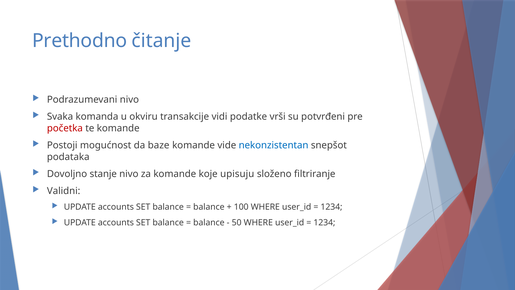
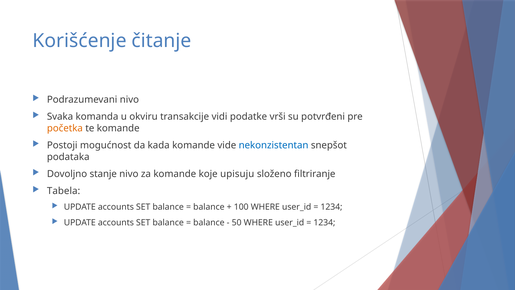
Prethodno: Prethodno -> Korišćenje
početka colour: red -> orange
baze: baze -> kada
Validni: Validni -> Tabela
